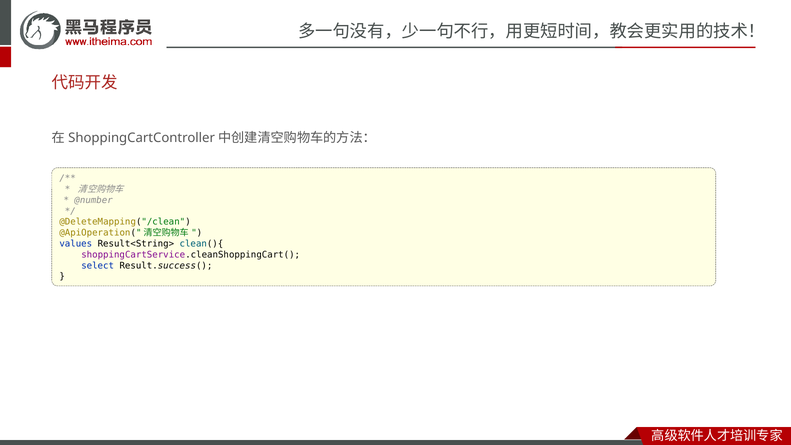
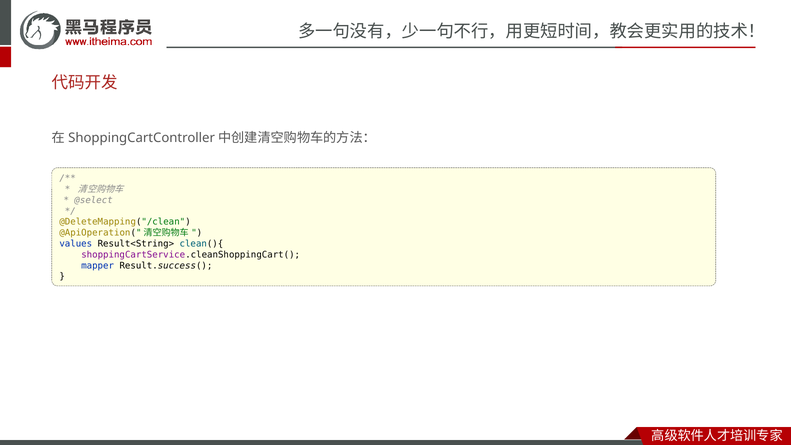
@number: @number -> @select
select: select -> mapper
